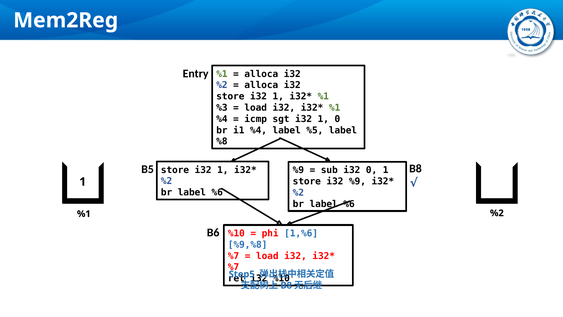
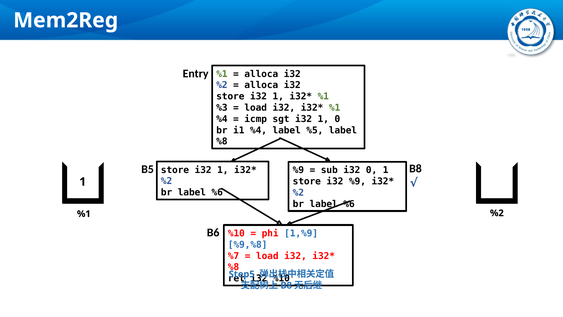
1,%6: 1,%6 -> 1,%9
%7 at (234, 267): %7 -> %8
